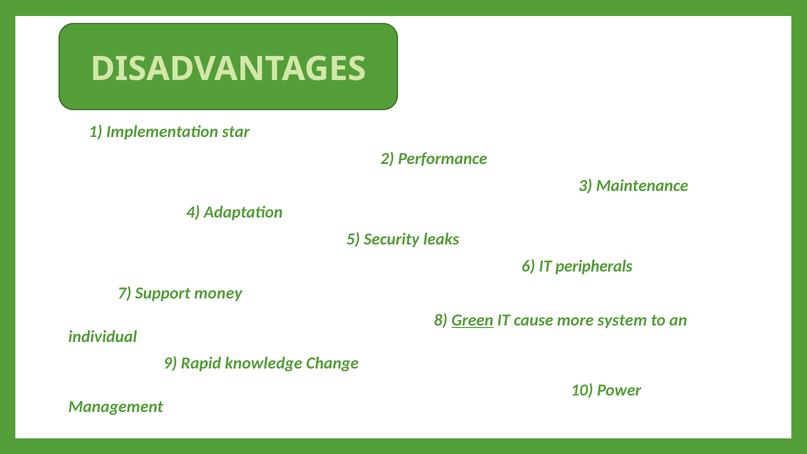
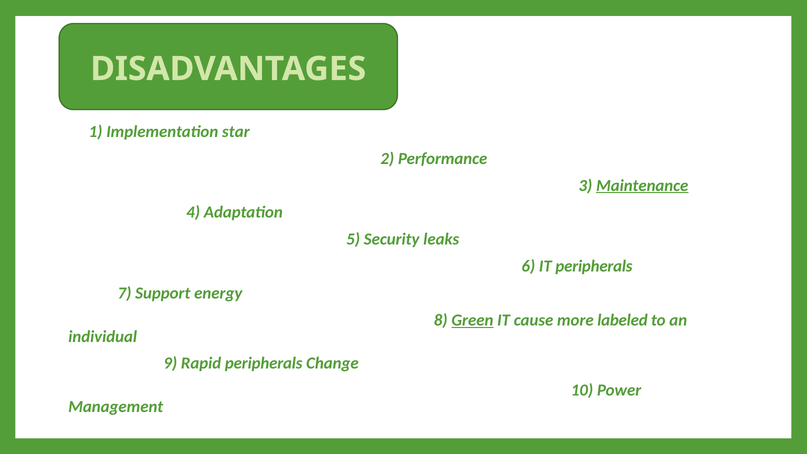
Maintenance underline: none -> present
money: money -> energy
system: system -> labeled
Rapid knowledge: knowledge -> peripherals
